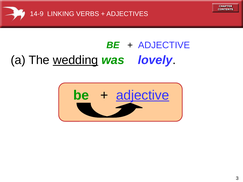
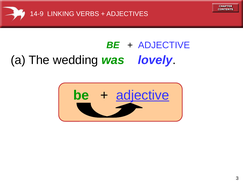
wedding underline: present -> none
